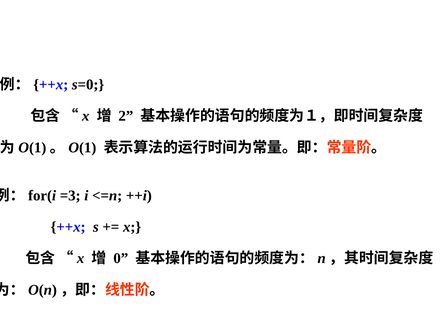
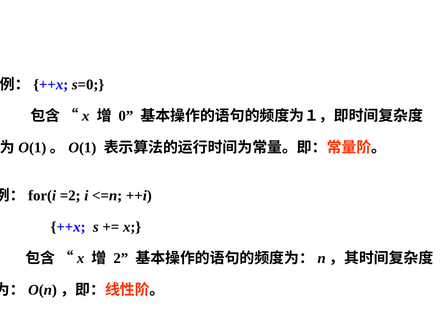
2: 2 -> 0
=3: =3 -> =2
0: 0 -> 2
